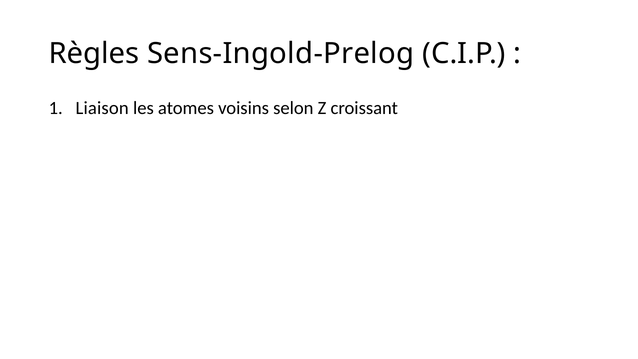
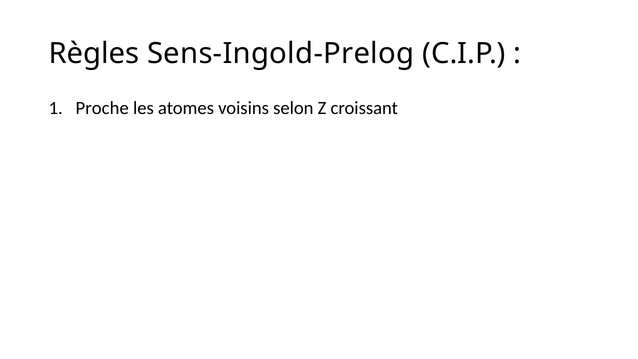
Liaison: Liaison -> Proche
